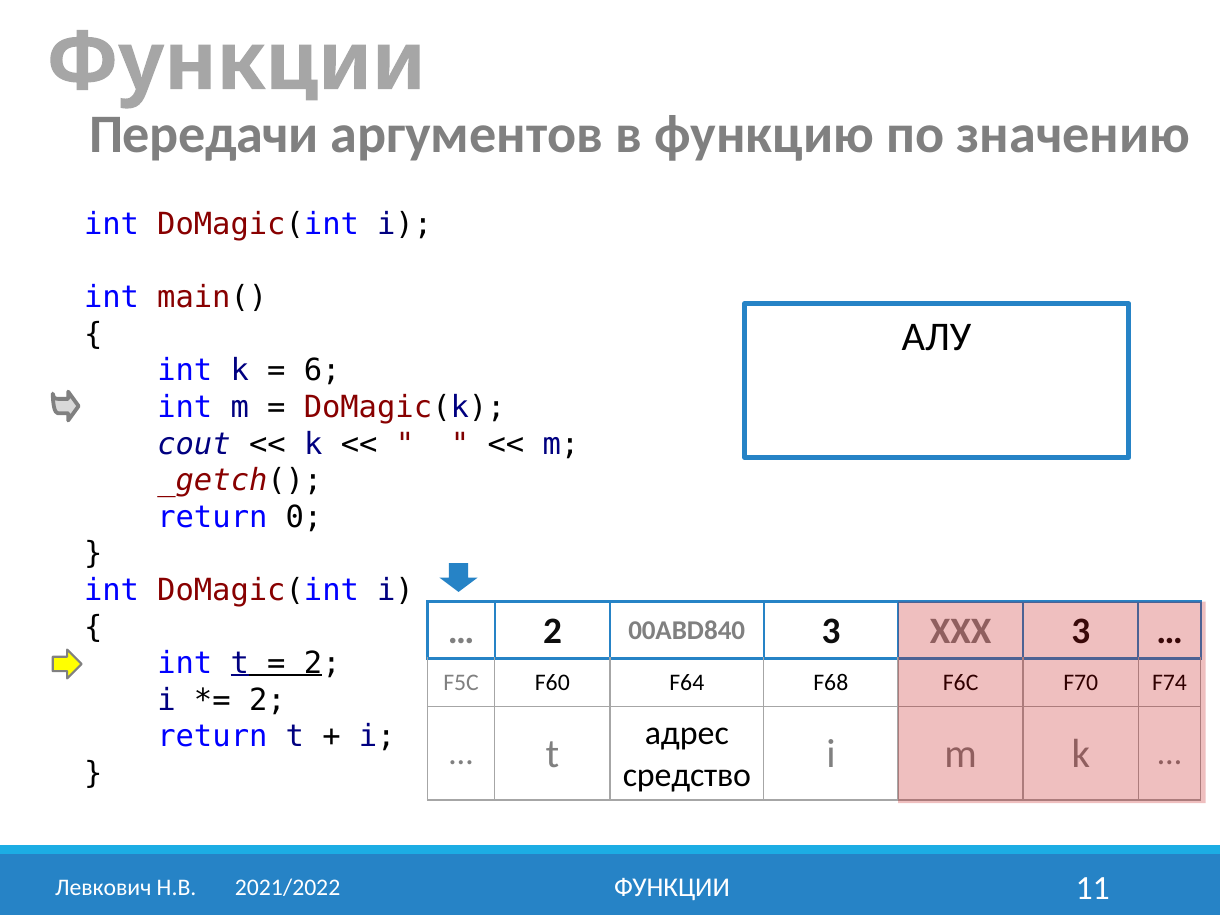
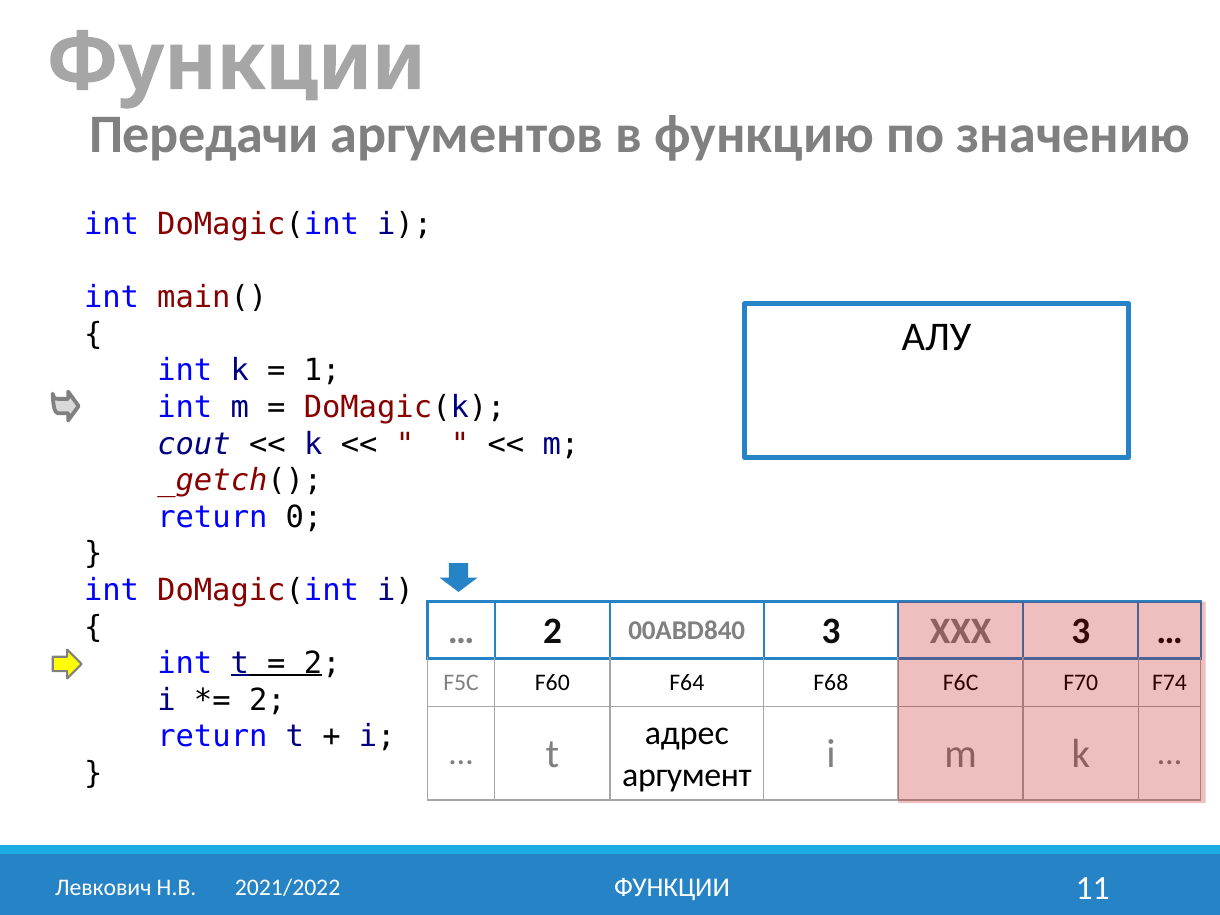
6: 6 -> 1
средство: средство -> аргумент
